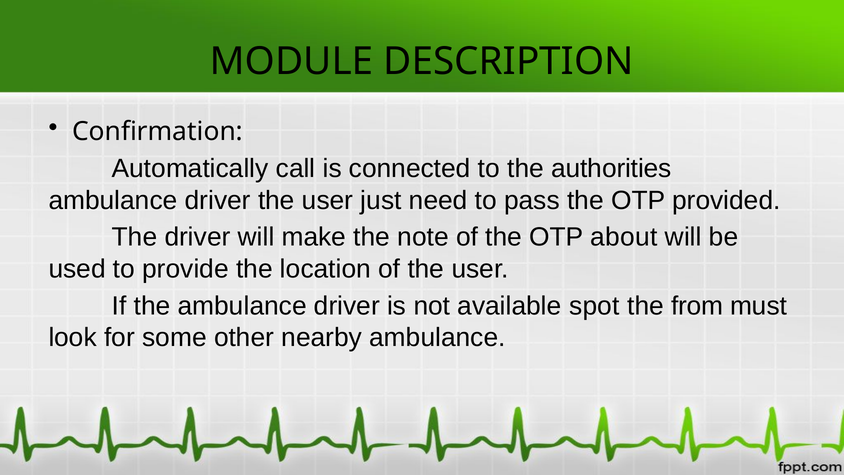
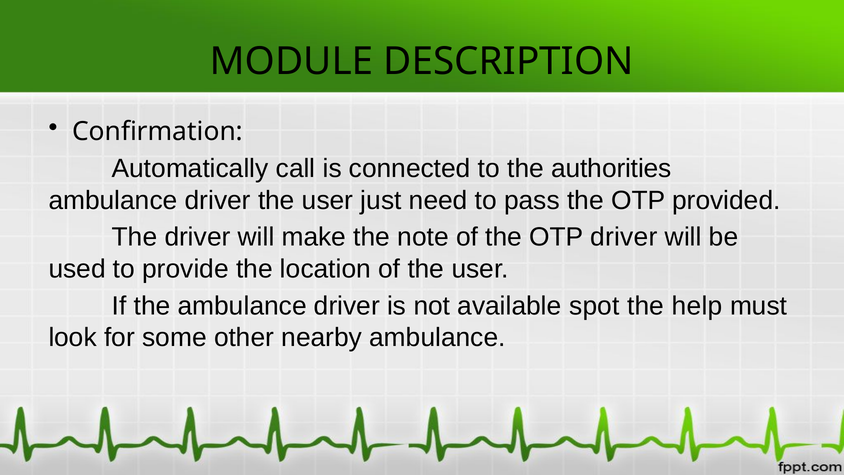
OTP about: about -> driver
from: from -> help
